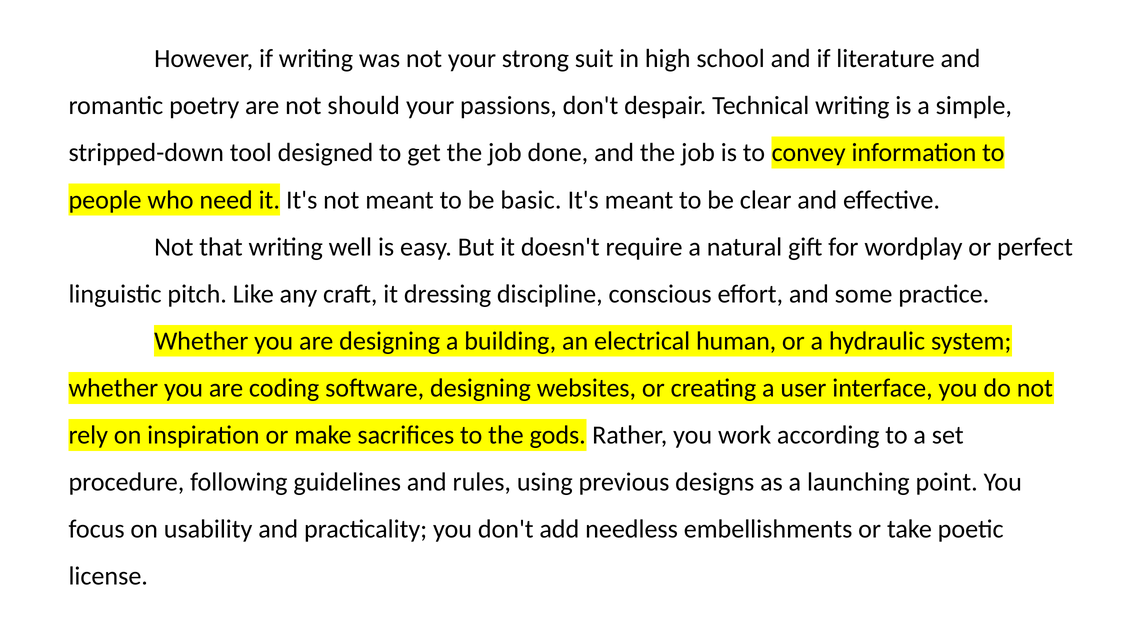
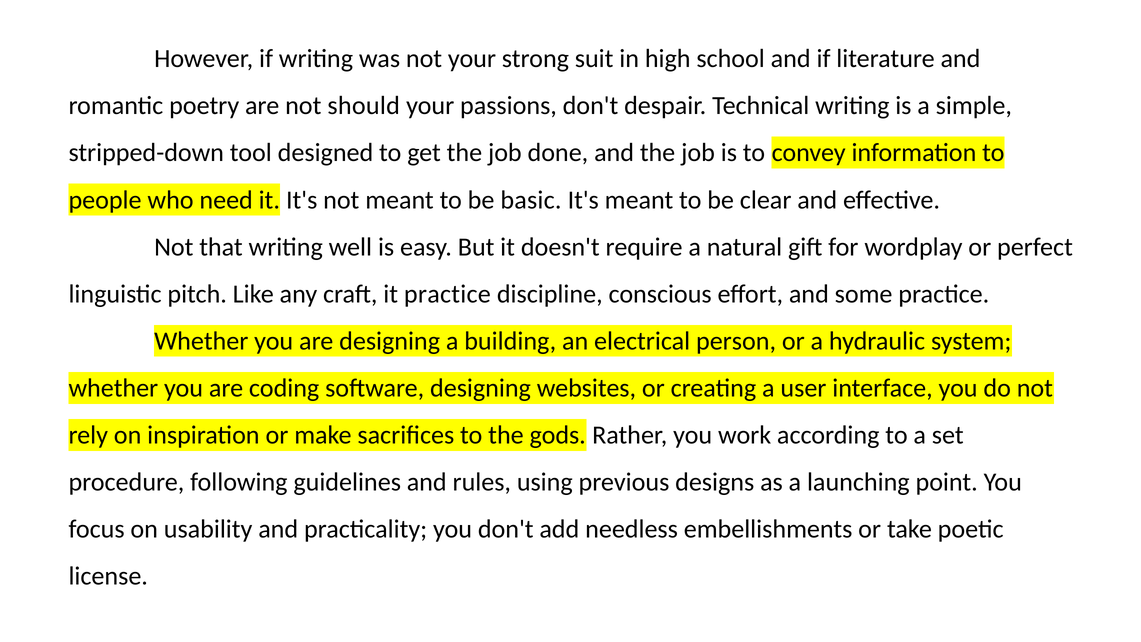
it dressing: dressing -> practice
human: human -> person
